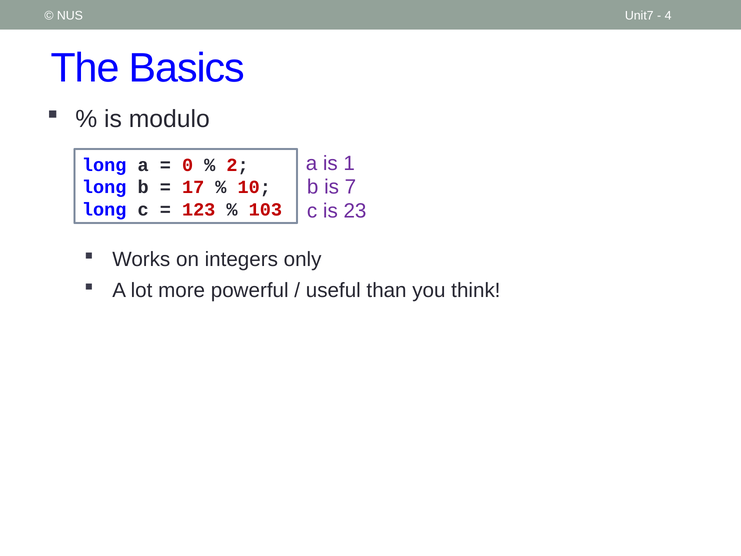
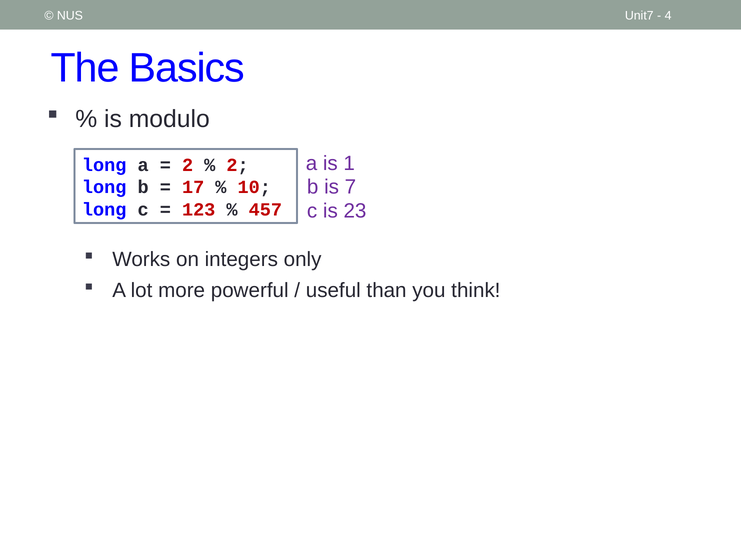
0 at (188, 165): 0 -> 2
103: 103 -> 457
